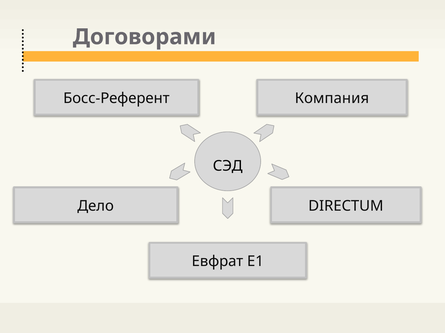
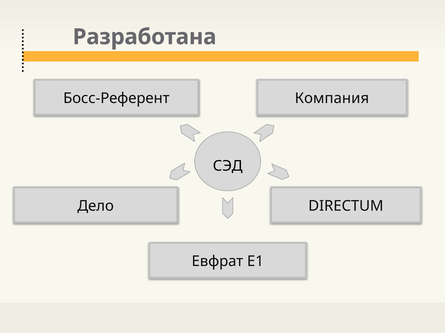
Договорами: Договорами -> Разработана
